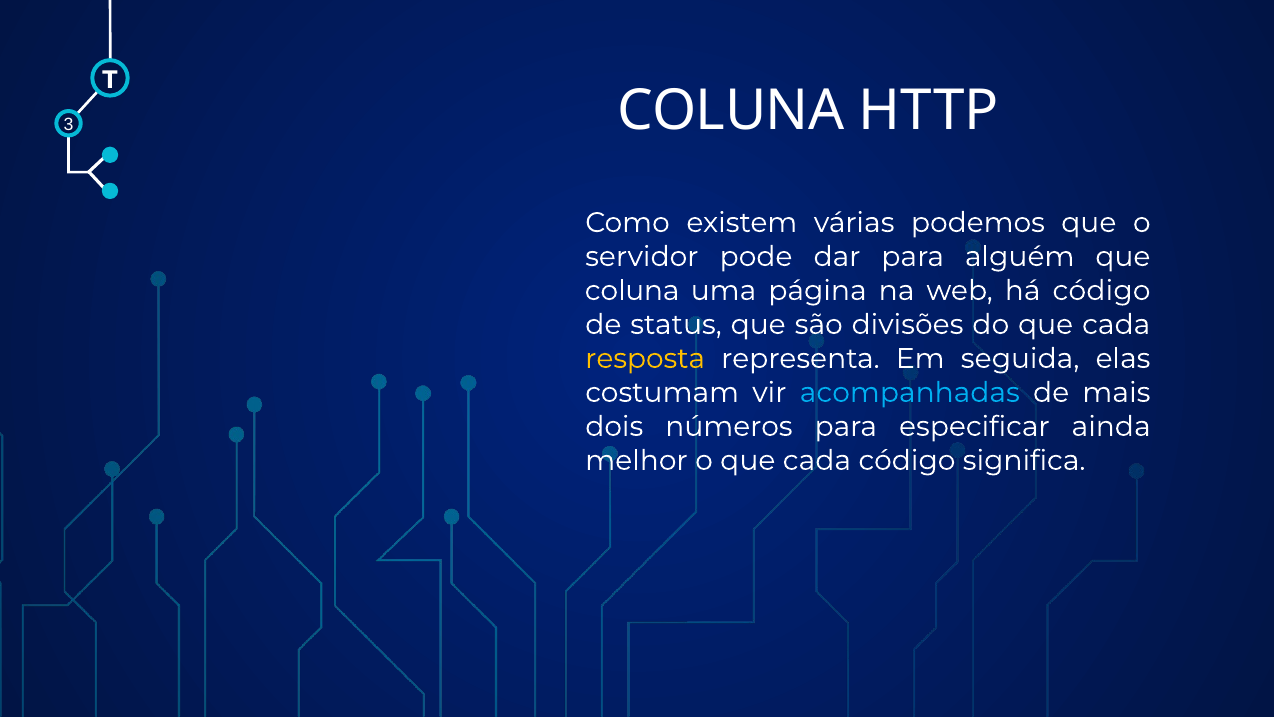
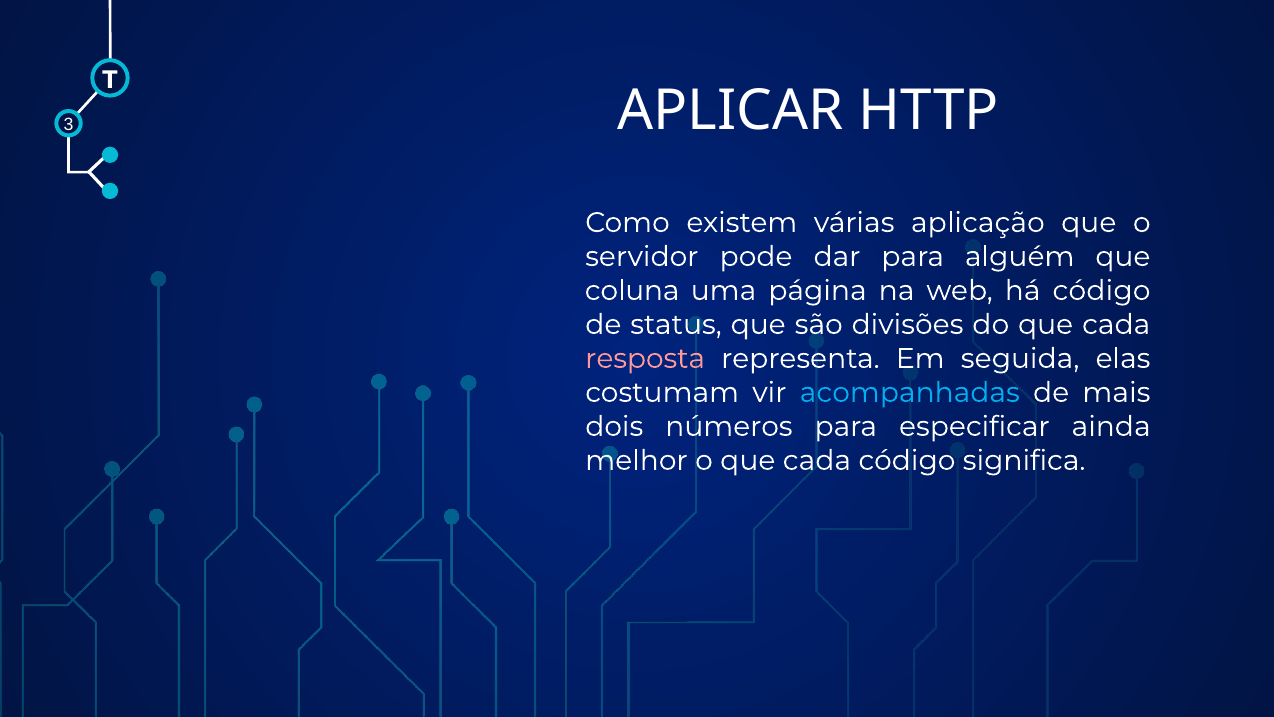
COLUNA at (731, 111): COLUNA -> APLICAR
podemos: podemos -> aplicação
resposta colour: yellow -> pink
